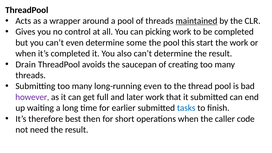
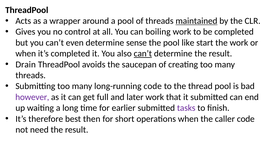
picking: picking -> boiling
some: some -> sense
this: this -> like
can’t at (143, 54) underline: none -> present
long-running even: even -> code
tasks colour: blue -> purple
